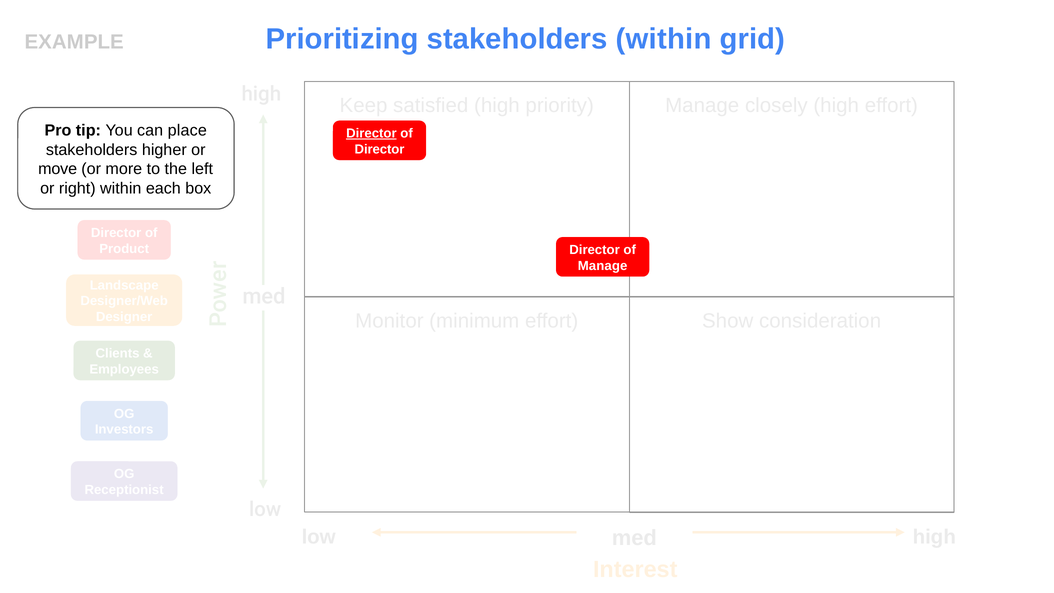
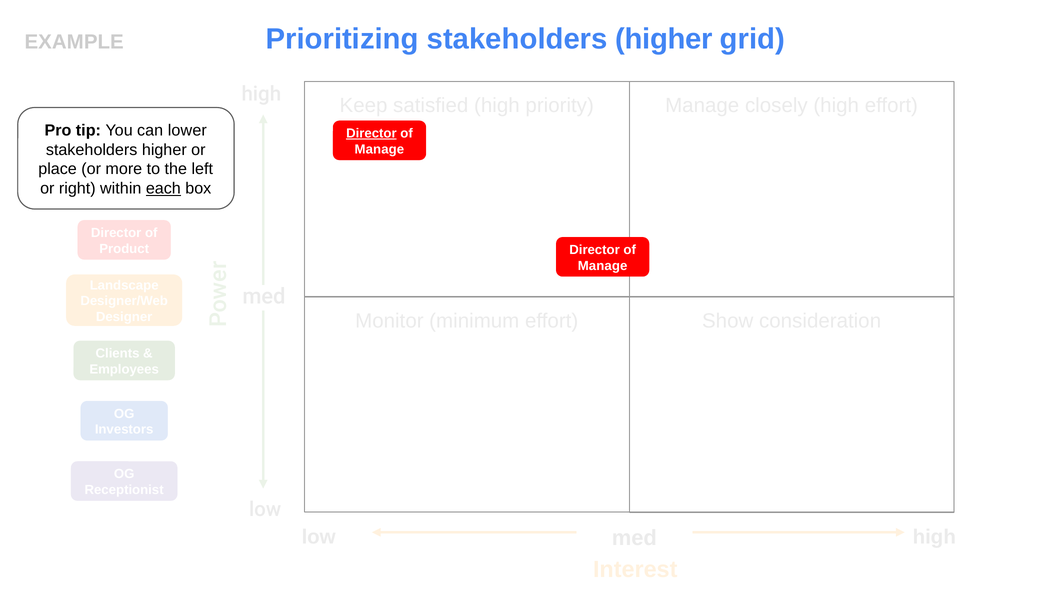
Prioritizing stakeholders within: within -> higher
place: place -> lower
Director at (380, 149): Director -> Manage
move: move -> place
each underline: none -> present
